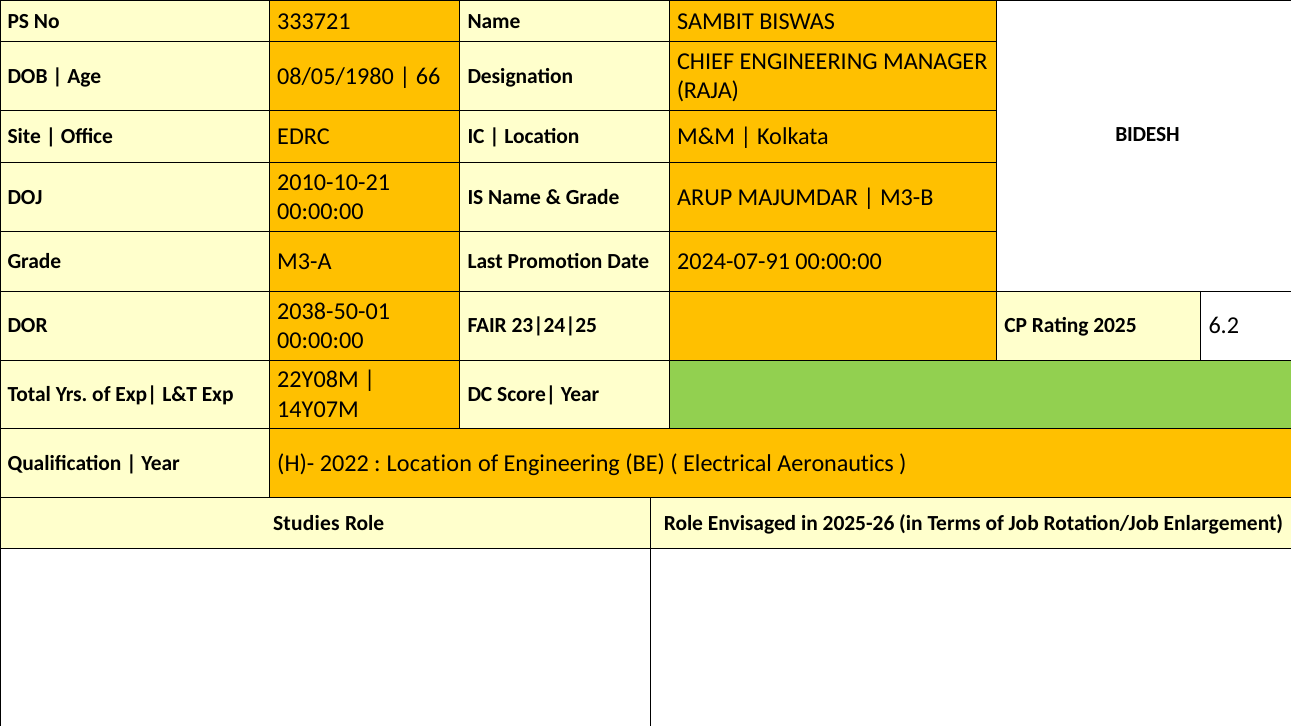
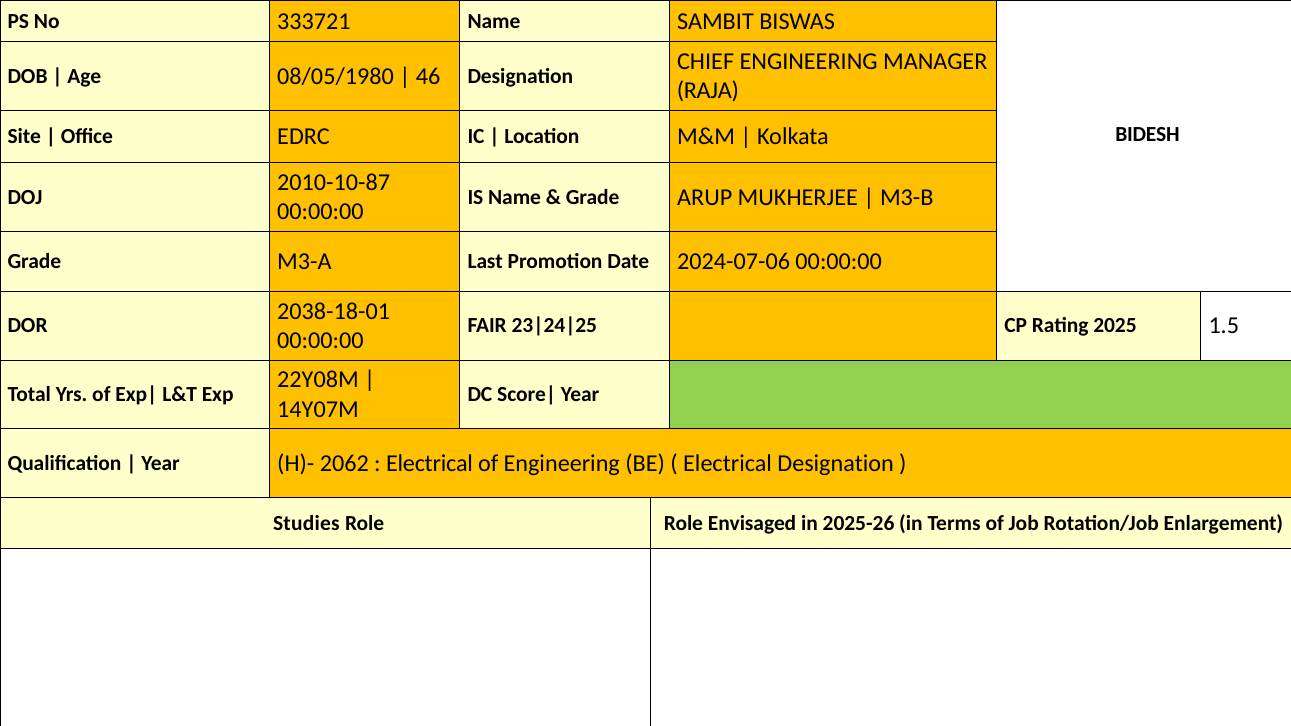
66: 66 -> 46
2010-10-21: 2010-10-21 -> 2010-10-87
MAJUMDAR: MAJUMDAR -> MUKHERJEE
2024-07-91: 2024-07-91 -> 2024-07-06
2038-50-01: 2038-50-01 -> 2038-18-01
6.2: 6.2 -> 1.5
2022: 2022 -> 2062
Location at (429, 464): Location -> Electrical
Electrical Aeronautics: Aeronautics -> Designation
